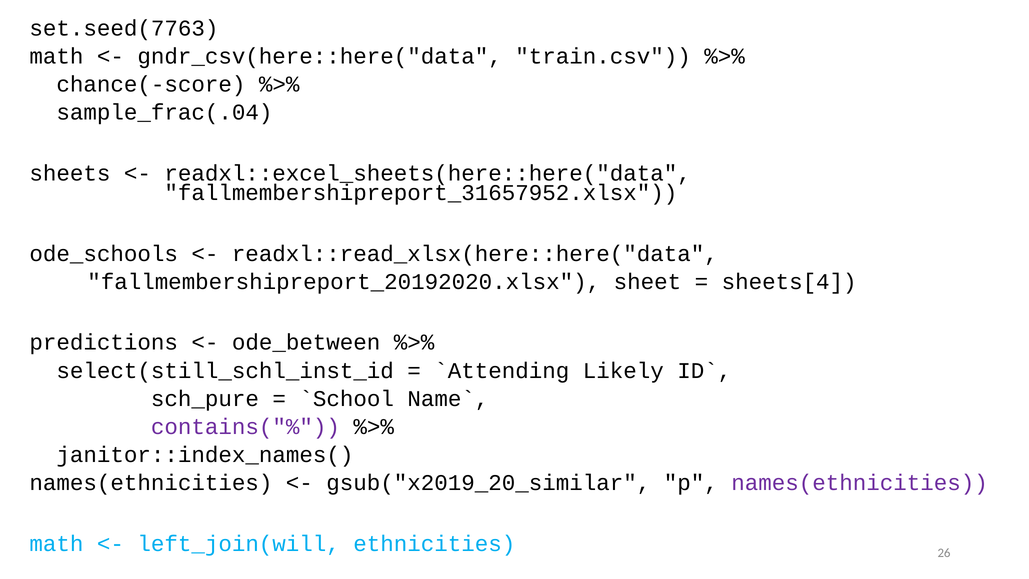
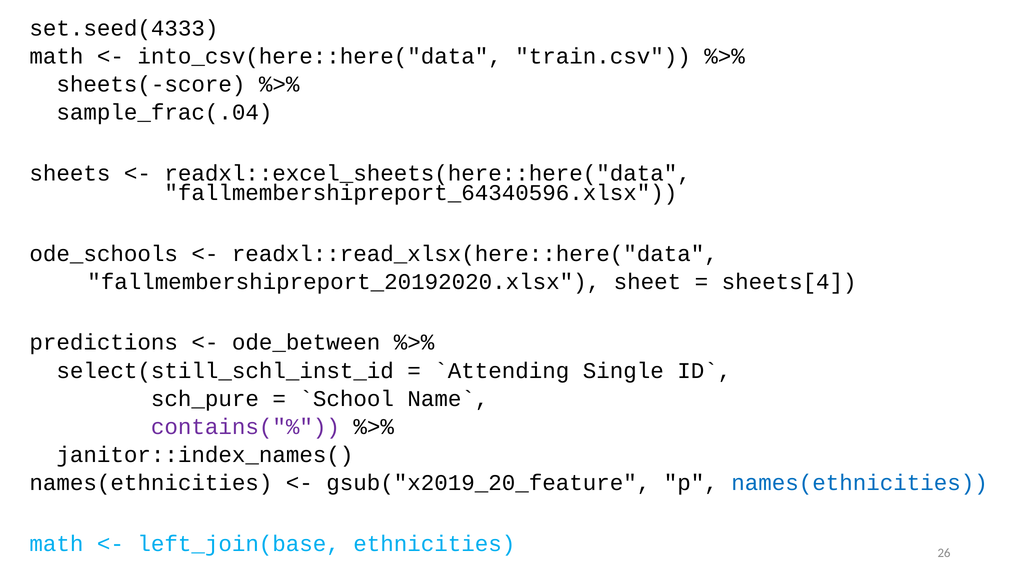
set.seed(7763: set.seed(7763 -> set.seed(4333
gndr_csv(here::here("data: gndr_csv(here::here("data -> into_csv(here::here("data
chance(-score: chance(-score -> sheets(-score
fallmembershipreport_31657952.xlsx: fallmembershipreport_31657952.xlsx -> fallmembershipreport_64340596.xlsx
Likely: Likely -> Single
gsub("x2019_20_similar: gsub("x2019_20_similar -> gsub("x2019_20_feature
names(ethnicities at (860, 483) colour: purple -> blue
left_join(will: left_join(will -> left_join(base
